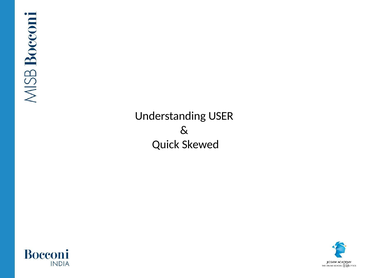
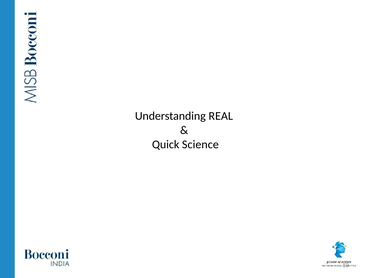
USER: USER -> REAL
Skewed: Skewed -> Science
